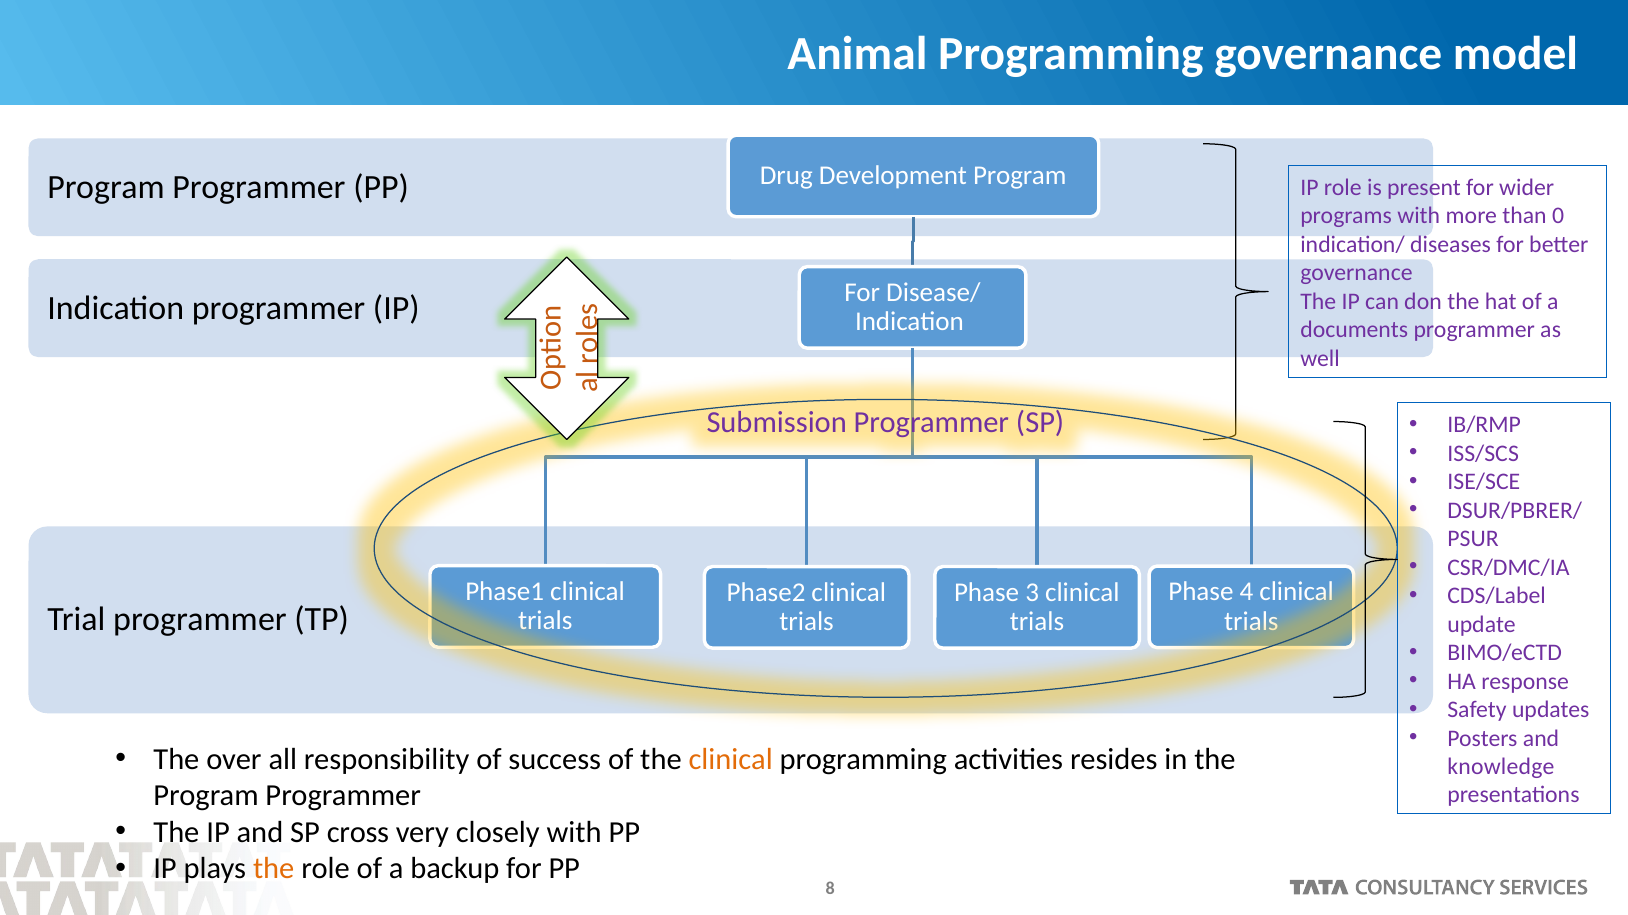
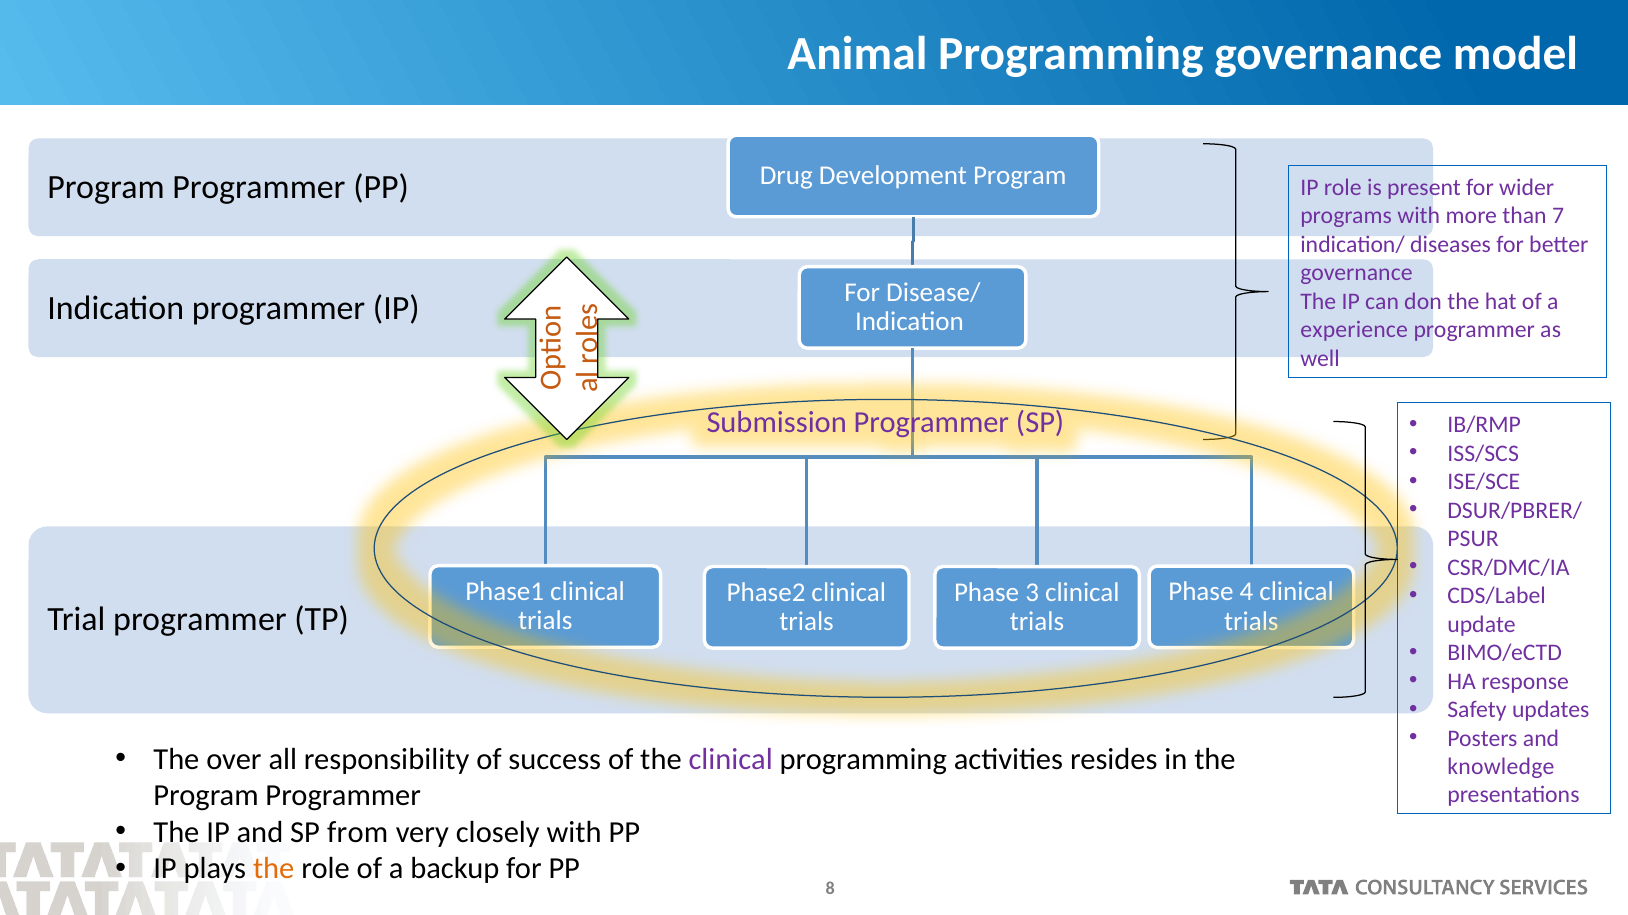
0: 0 -> 7
documents: documents -> experience
clinical at (731, 760) colour: orange -> purple
cross: cross -> from
